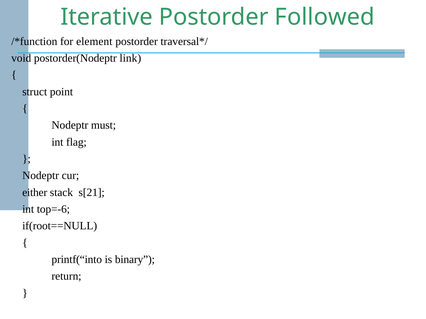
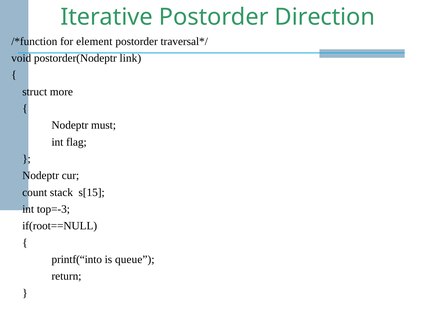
Followed: Followed -> Direction
point: point -> more
either: either -> count
s[21: s[21 -> s[15
top=-6: top=-6 -> top=-3
binary: binary -> queue
